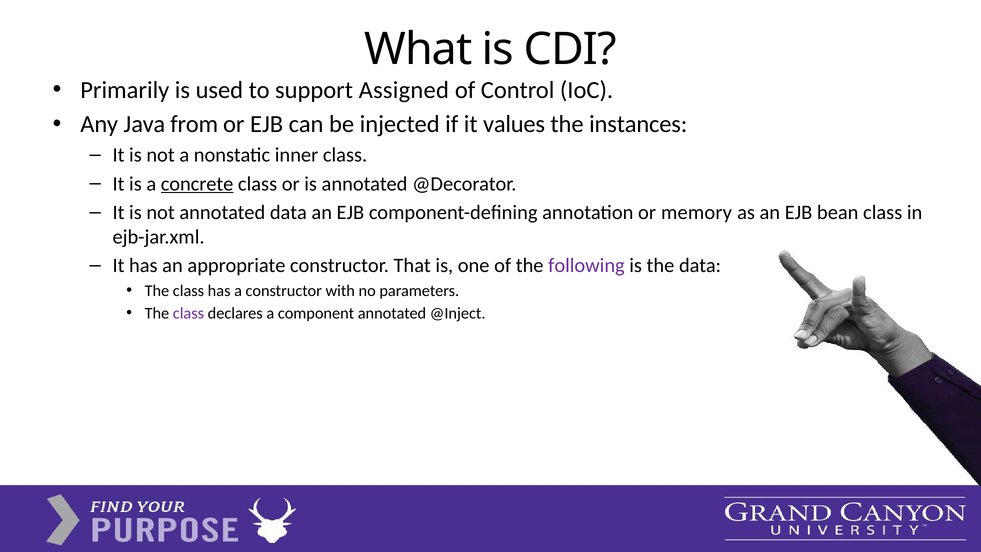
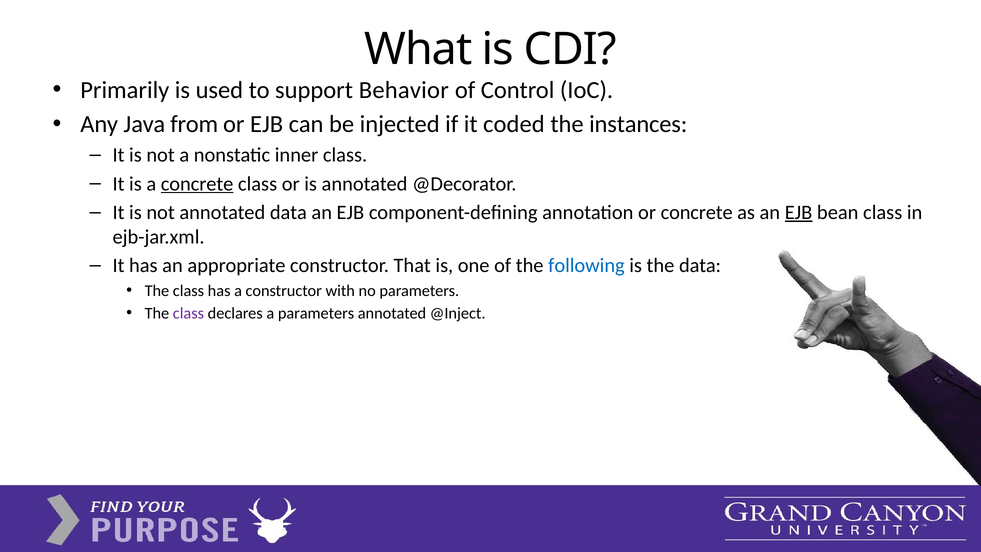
Assigned: Assigned -> Behavior
values: values -> coded
or memory: memory -> concrete
EJB at (799, 212) underline: none -> present
following colour: purple -> blue
a component: component -> parameters
